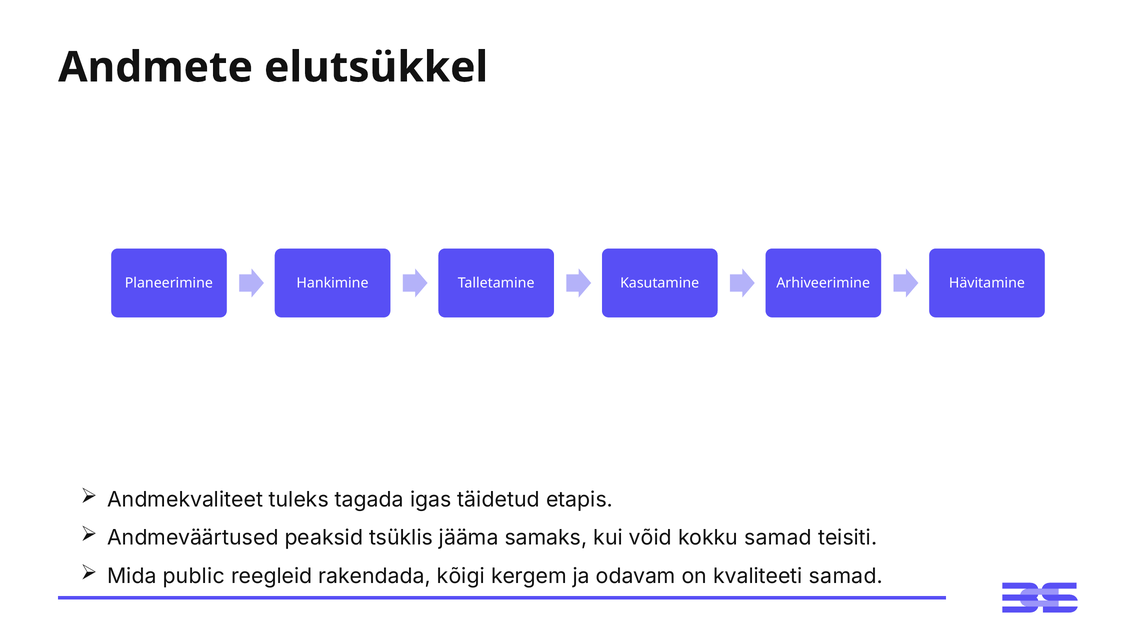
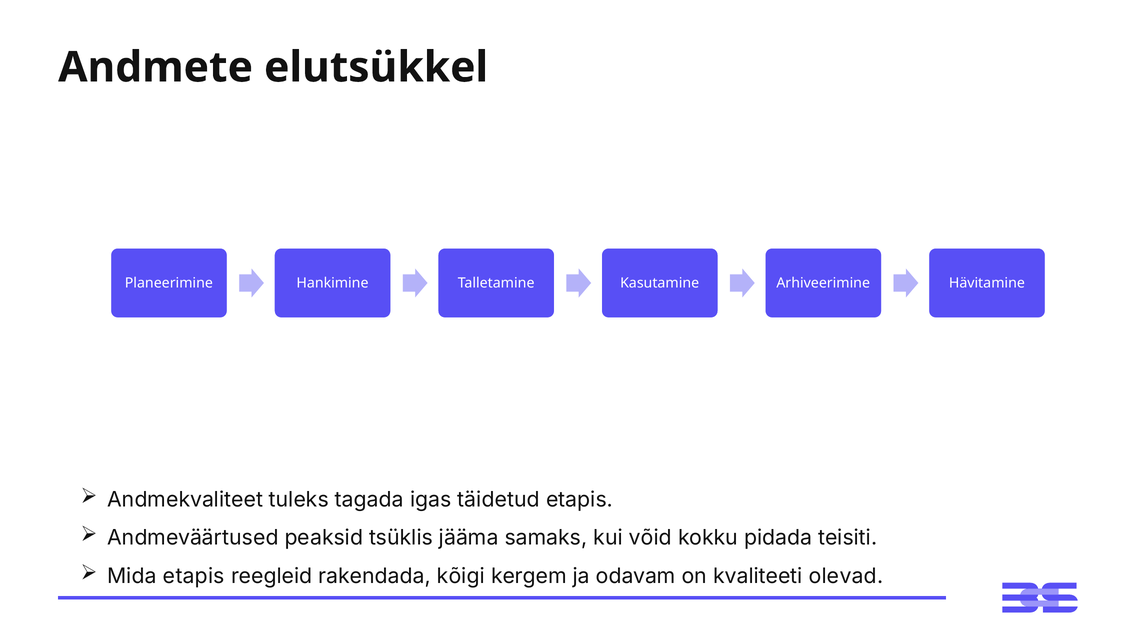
kokku samad: samad -> pidada
Mida public: public -> etapis
kvaliteeti samad: samad -> olevad
